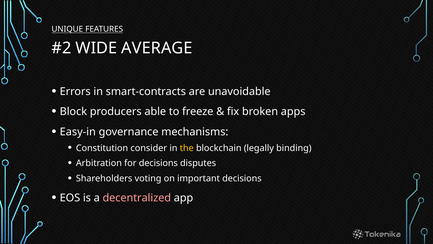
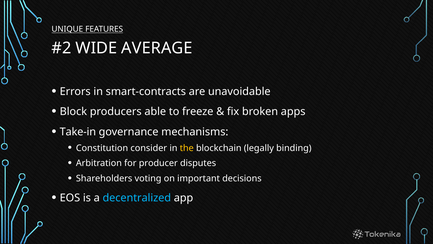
Easy-in: Easy-in -> Take-in
for decisions: decisions -> producer
decentralized colour: pink -> light blue
